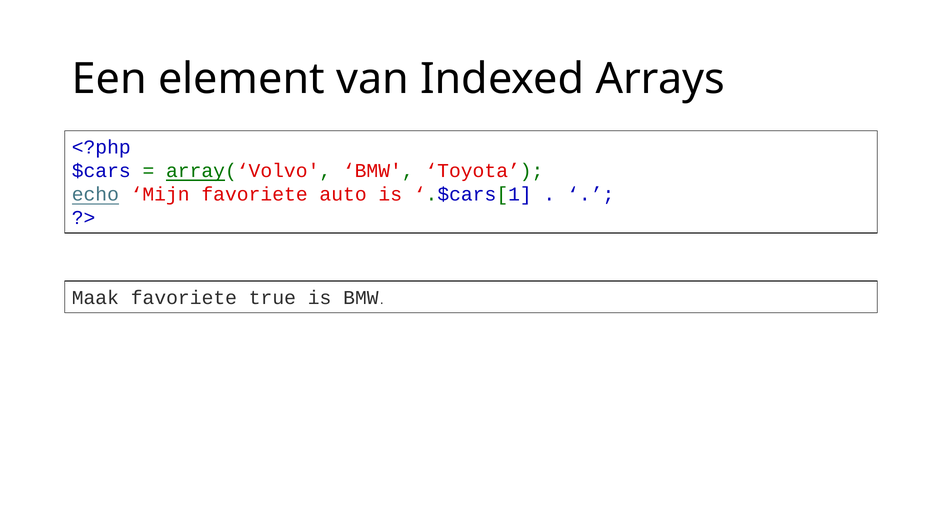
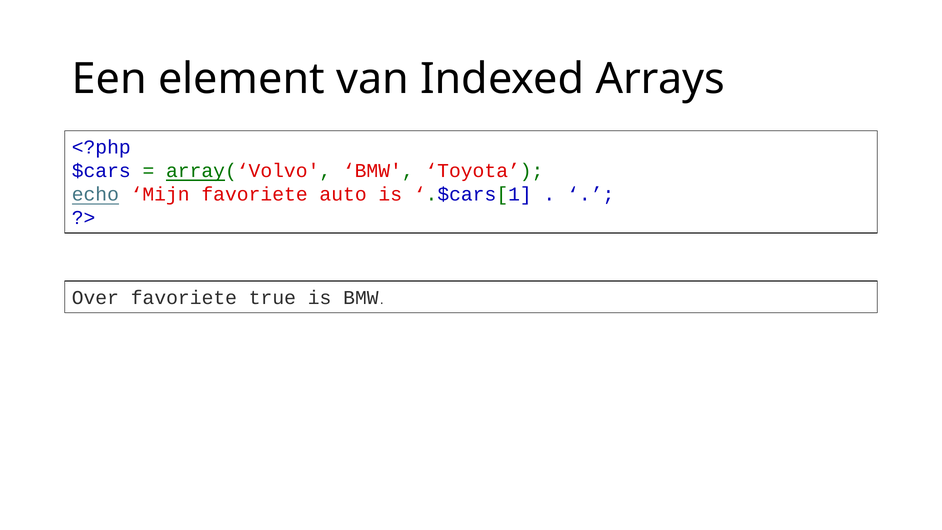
Maak: Maak -> Over
